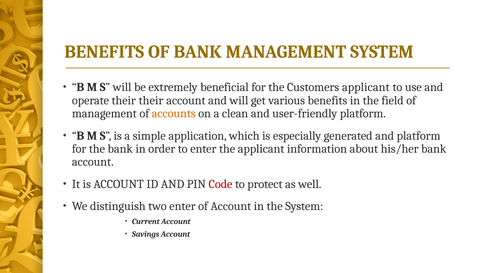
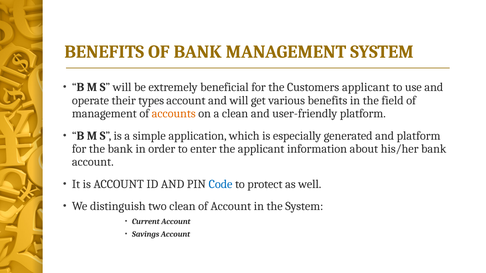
their their: their -> types
Code colour: red -> blue
two enter: enter -> clean
